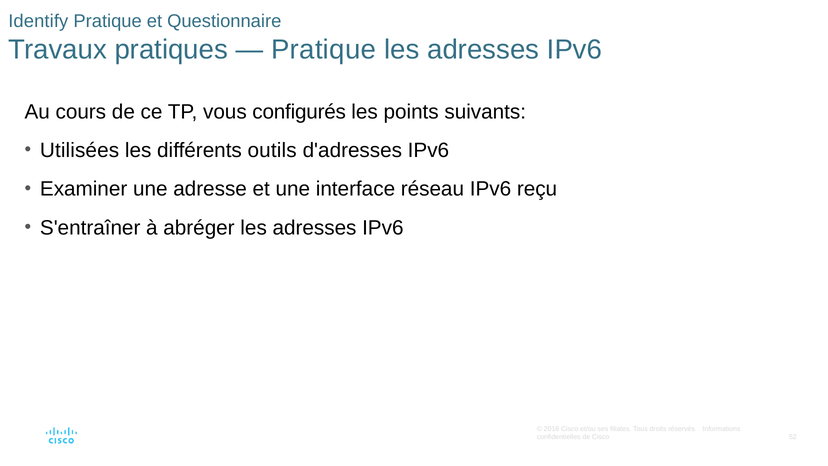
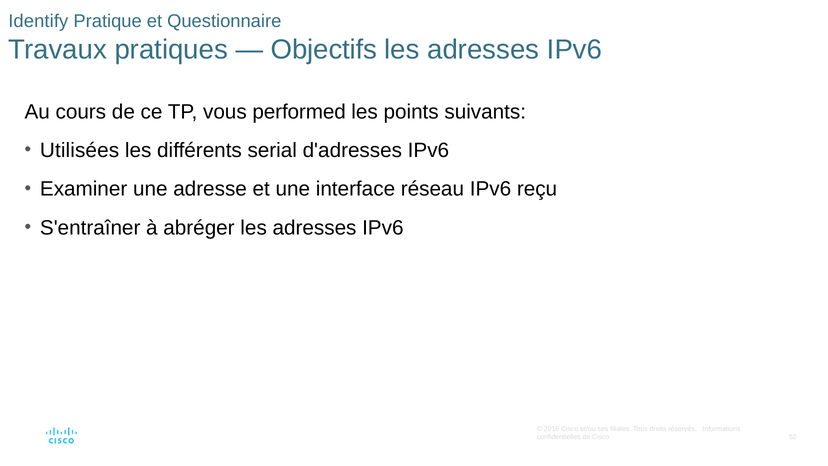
Pratique at (324, 50): Pratique -> Objectifs
configurés: configurés -> performed
outils: outils -> serial
